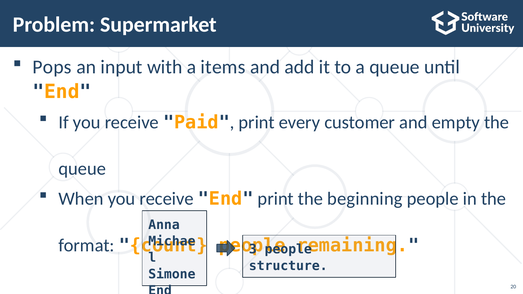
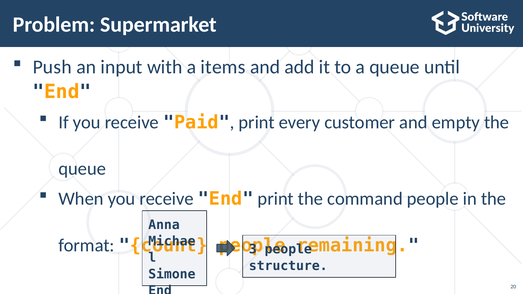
Pops: Pops -> Push
beginning: beginning -> command
